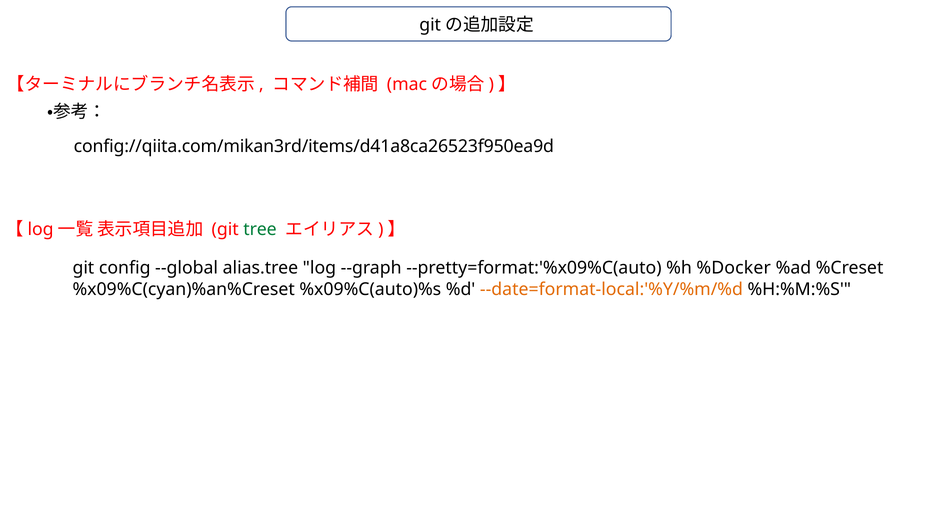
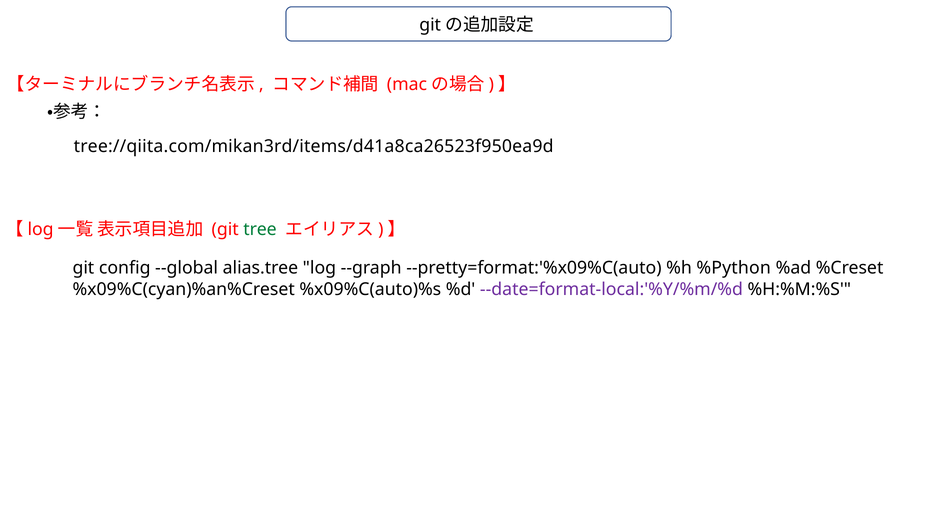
config://qiita.com/mikan3rd/items/d41a8ca26523f950ea9d: config://qiita.com/mikan3rd/items/d41a8ca26523f950ea9d -> tree://qiita.com/mikan3rd/items/d41a8ca26523f950ea9d
%Docker: %Docker -> %Python
--date=format-local:'%Y/%m/%d colour: orange -> purple
